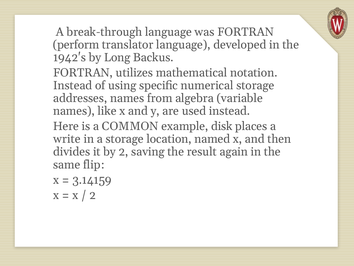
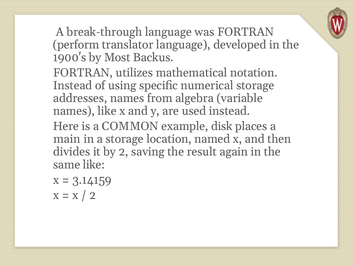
1942's: 1942's -> 1900's
Long: Long -> Most
write: write -> main
same flip: flip -> like
